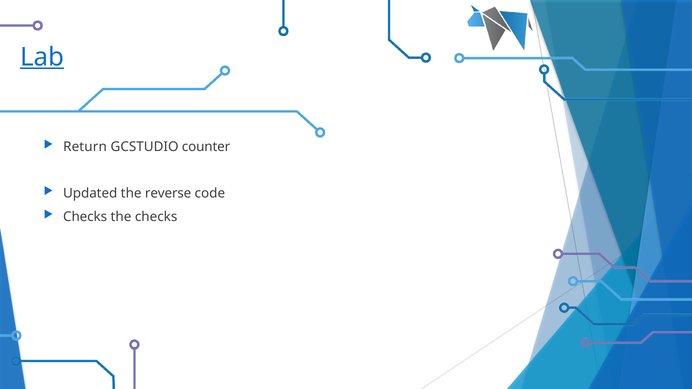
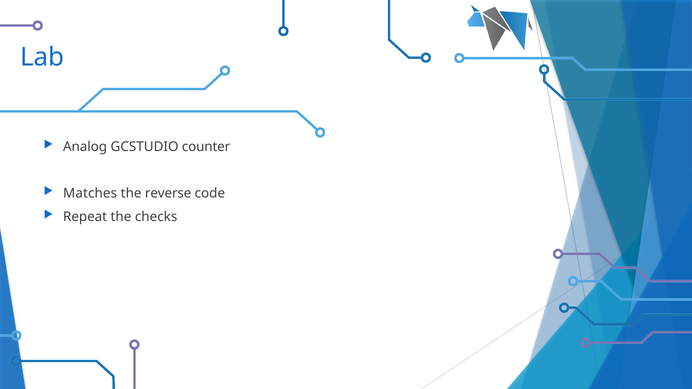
Lab underline: present -> none
Return: Return -> Analog
Updated: Updated -> Matches
Checks at (85, 217): Checks -> Repeat
